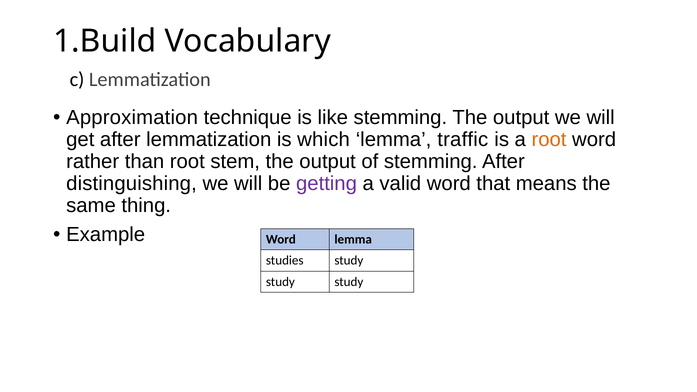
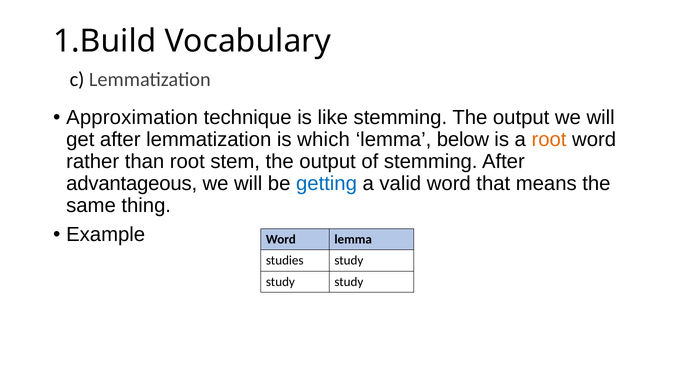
traffic: traffic -> below
distinguishing: distinguishing -> advantageous
getting colour: purple -> blue
